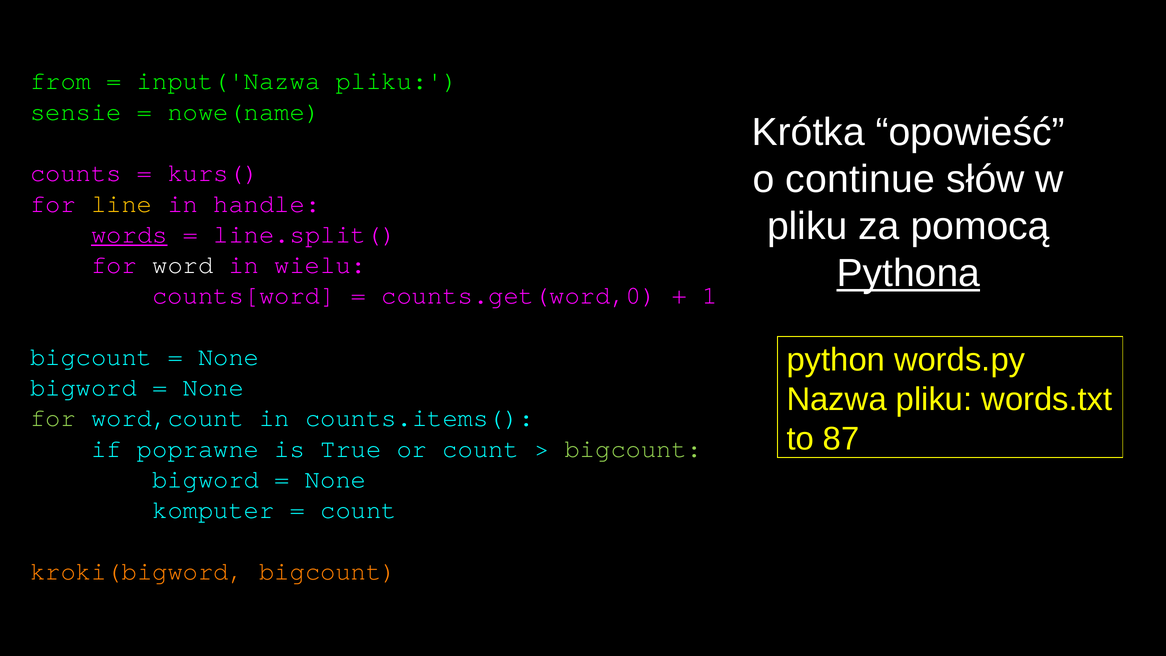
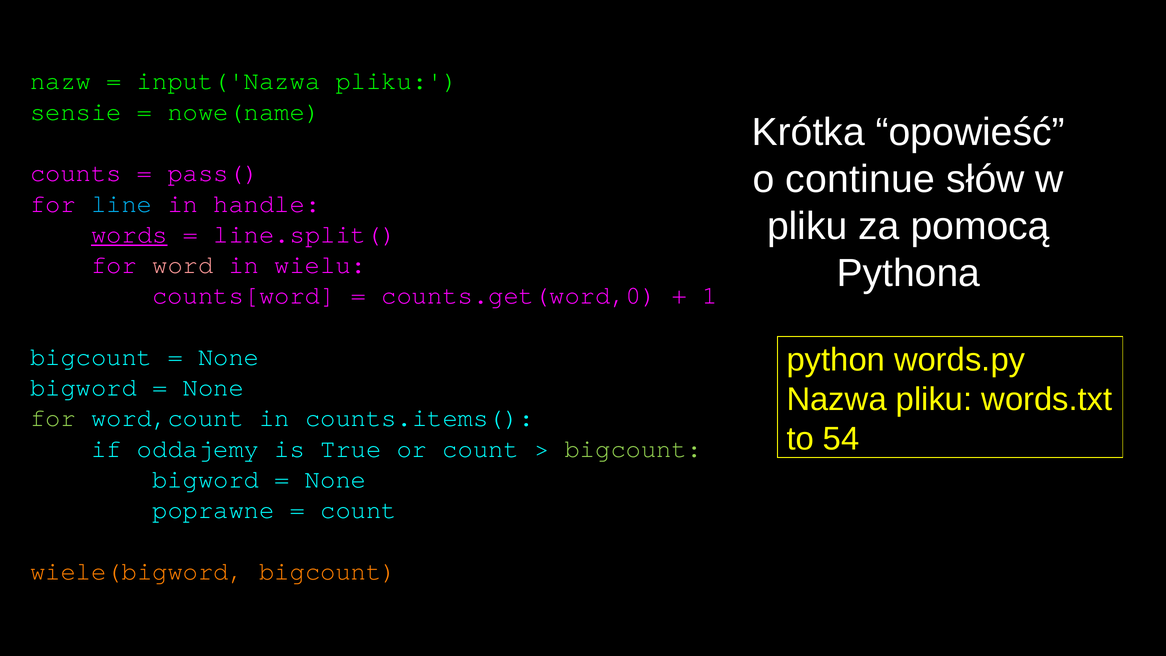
from: from -> nazw
kurs(: kurs( -> pass(
line colour: yellow -> light blue
word colour: white -> pink
Pythona underline: present -> none
87: 87 -> 54
poprawne: poprawne -> oddajemy
komputer: komputer -> poprawne
kroki(bigword: kroki(bigword -> wiele(bigword
